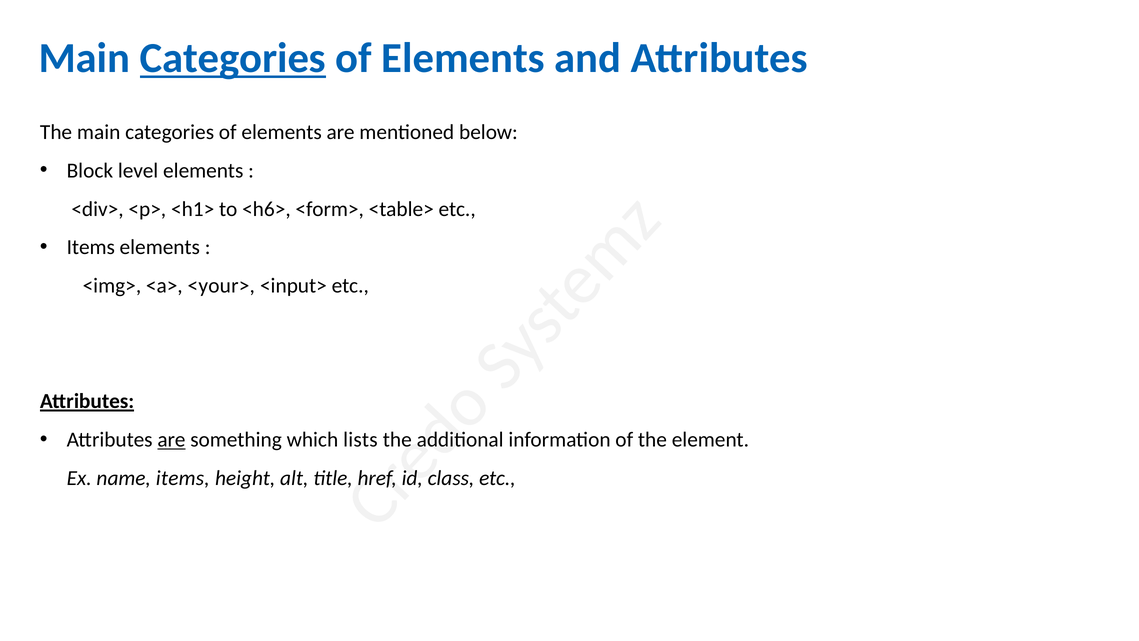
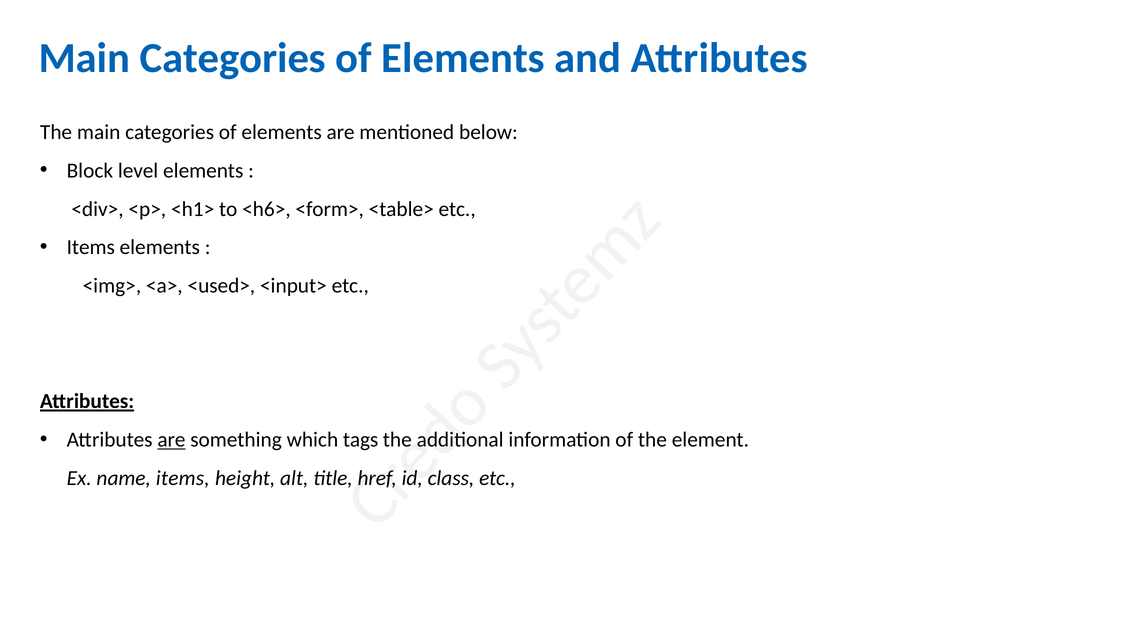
Categories at (233, 58) underline: present -> none
<your>: <your> -> <used>
lists: lists -> tags
